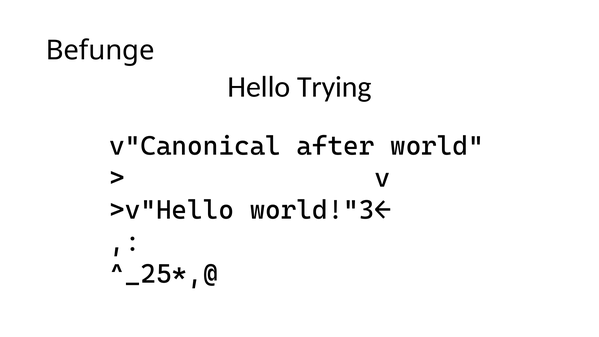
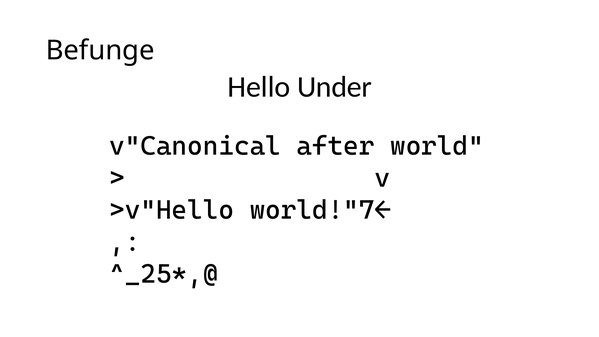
Trying: Trying -> Under
world!"3<: world!"3< -> world!"7<
